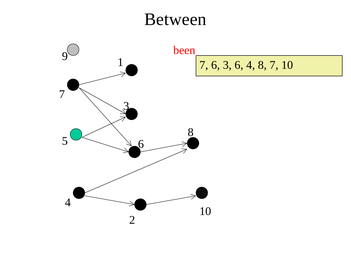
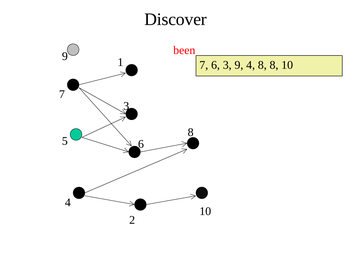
Between: Between -> Discover
3 6: 6 -> 9
8 7: 7 -> 8
